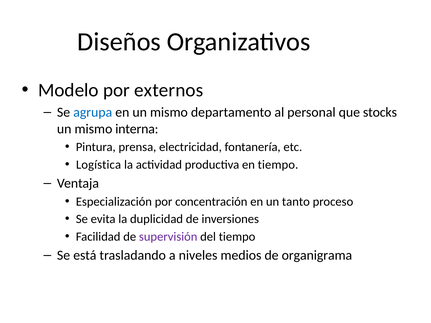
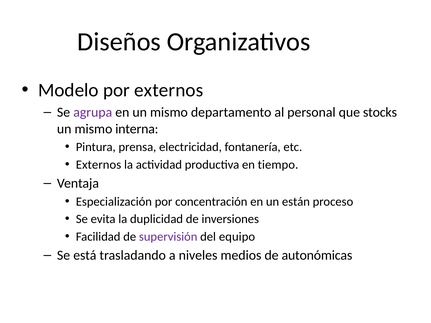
agrupa colour: blue -> purple
Logística at (99, 165): Logística -> Externos
tanto: tanto -> están
del tiempo: tiempo -> equipo
organigrama: organigrama -> autonómicas
